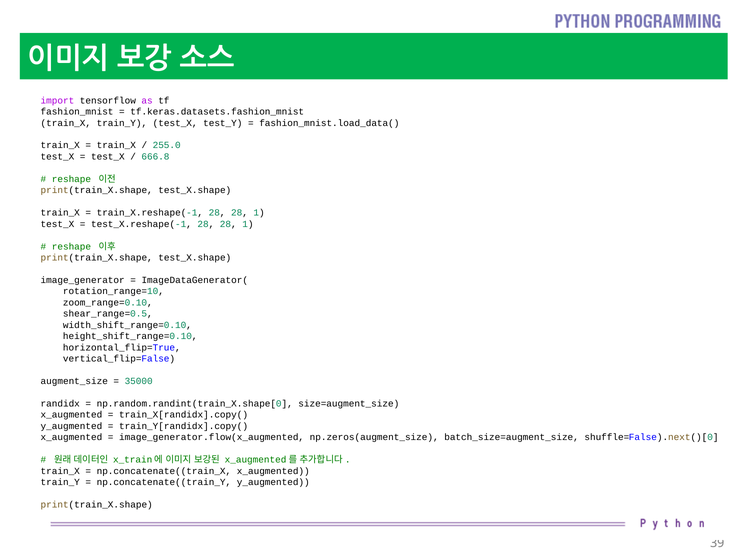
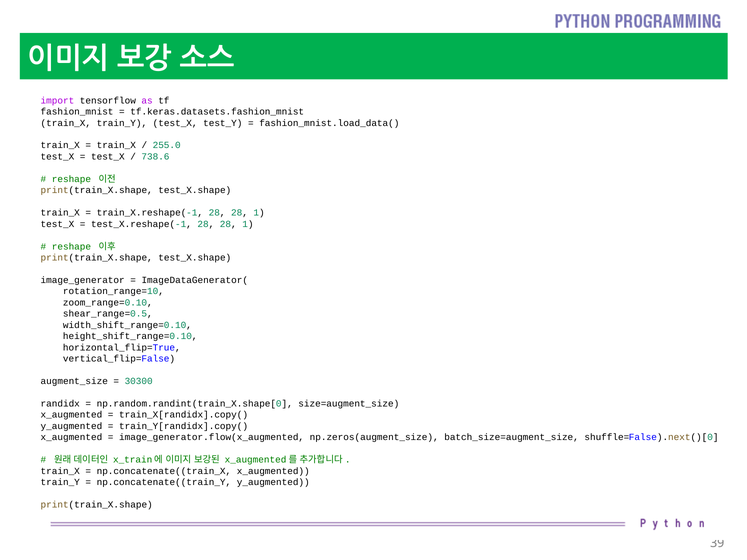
666.8: 666.8 -> 738.6
35000: 35000 -> 30300
